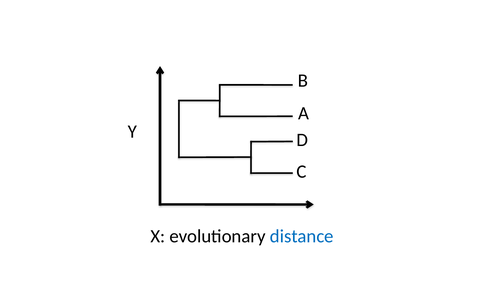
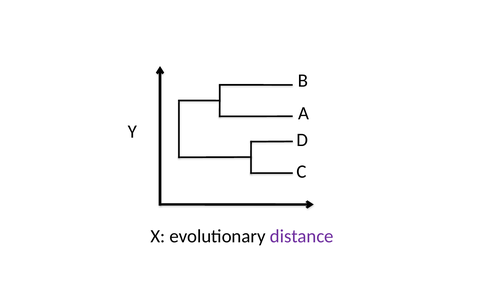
distance colour: blue -> purple
